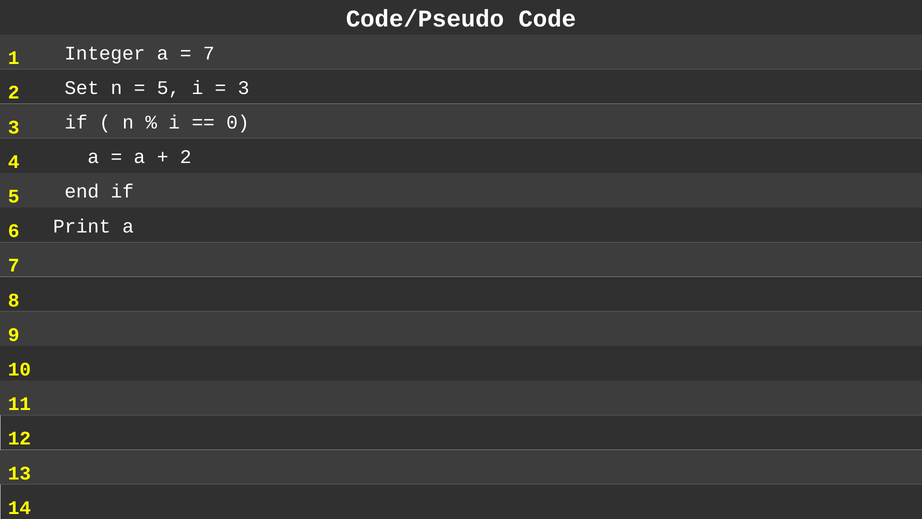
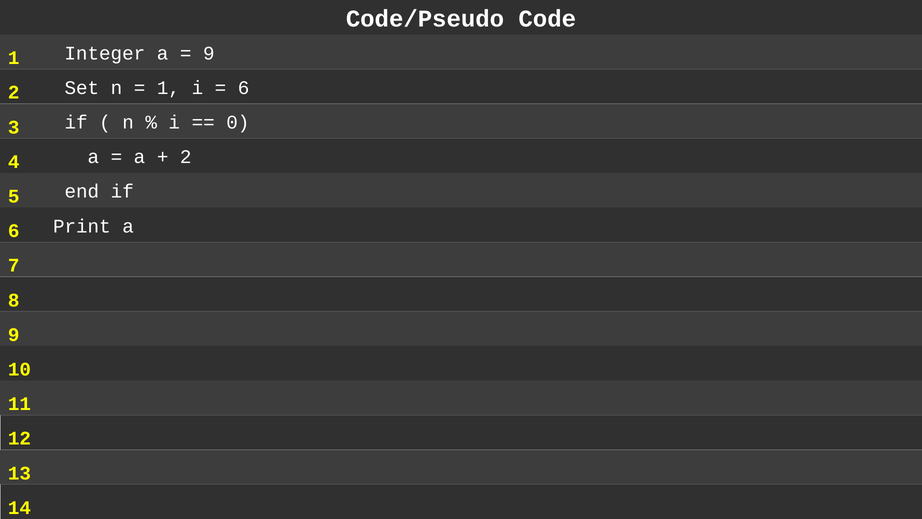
7 at (209, 53): 7 -> 9
5 at (168, 88): 5 -> 1
3 at (244, 88): 3 -> 6
